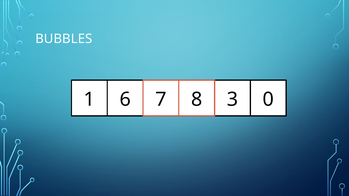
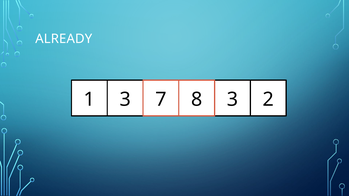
BUBBLES: BUBBLES -> ALREADY
1 6: 6 -> 3
0: 0 -> 2
